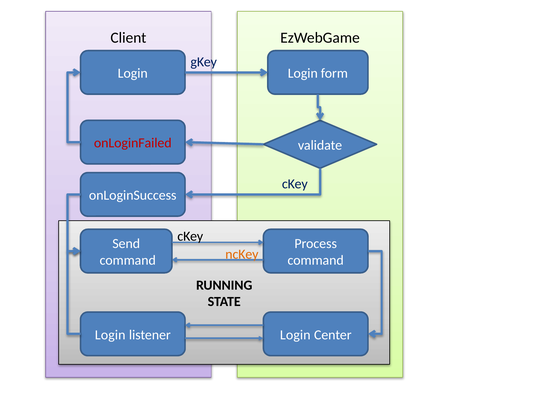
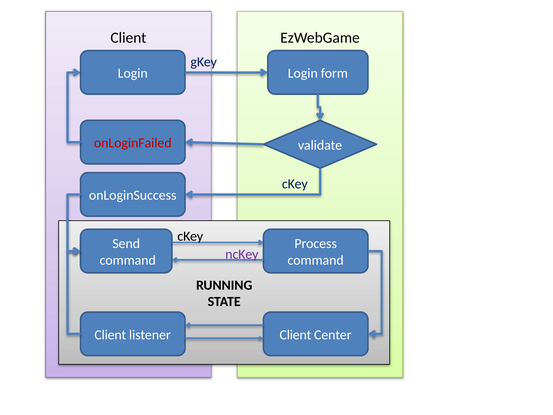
ncKey colour: orange -> purple
Login at (110, 335): Login -> Client
Login at (295, 335): Login -> Client
